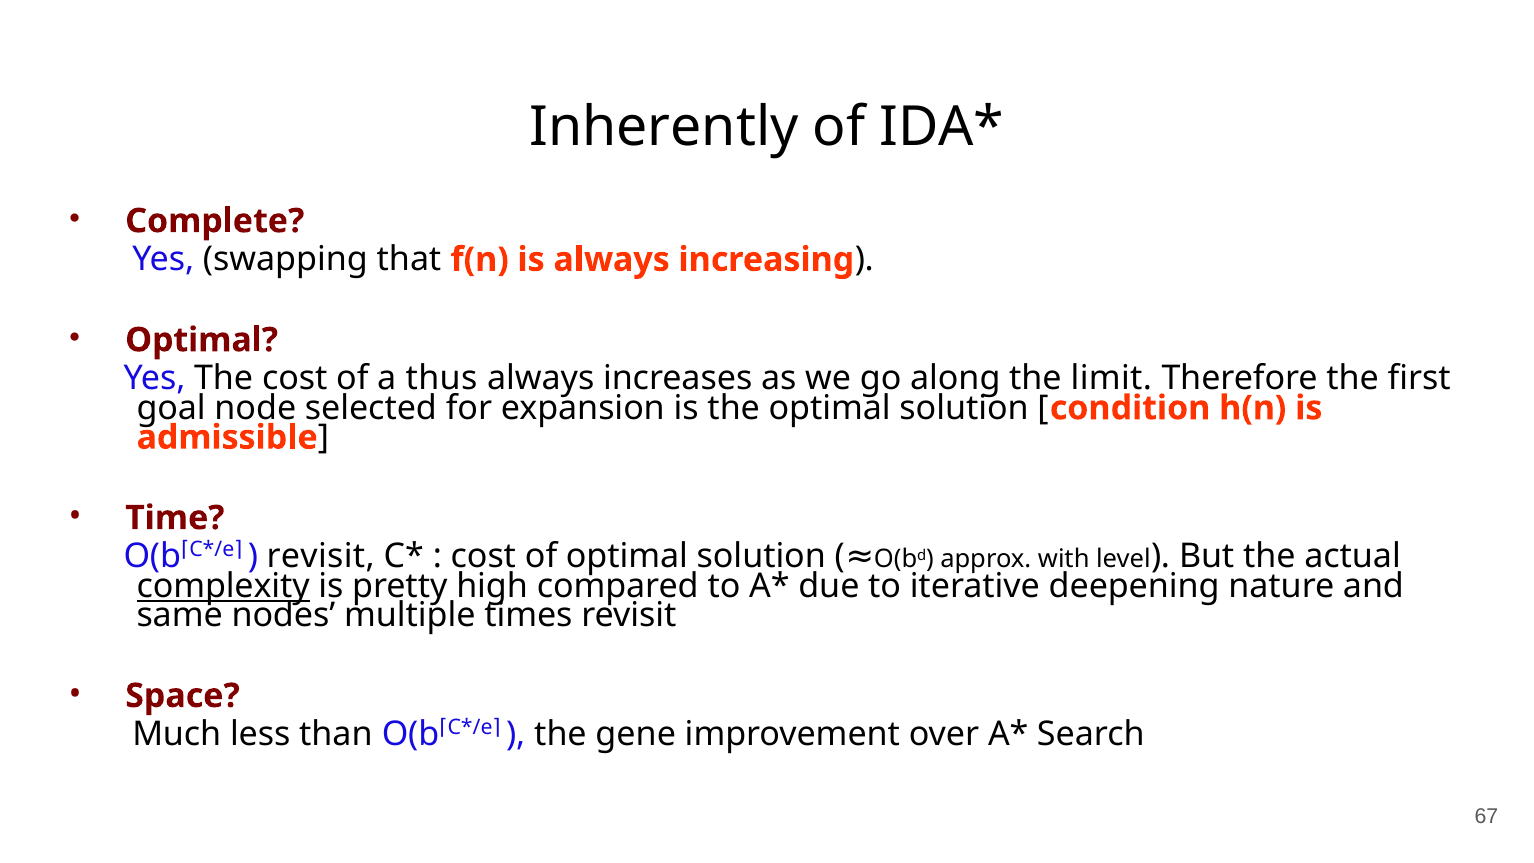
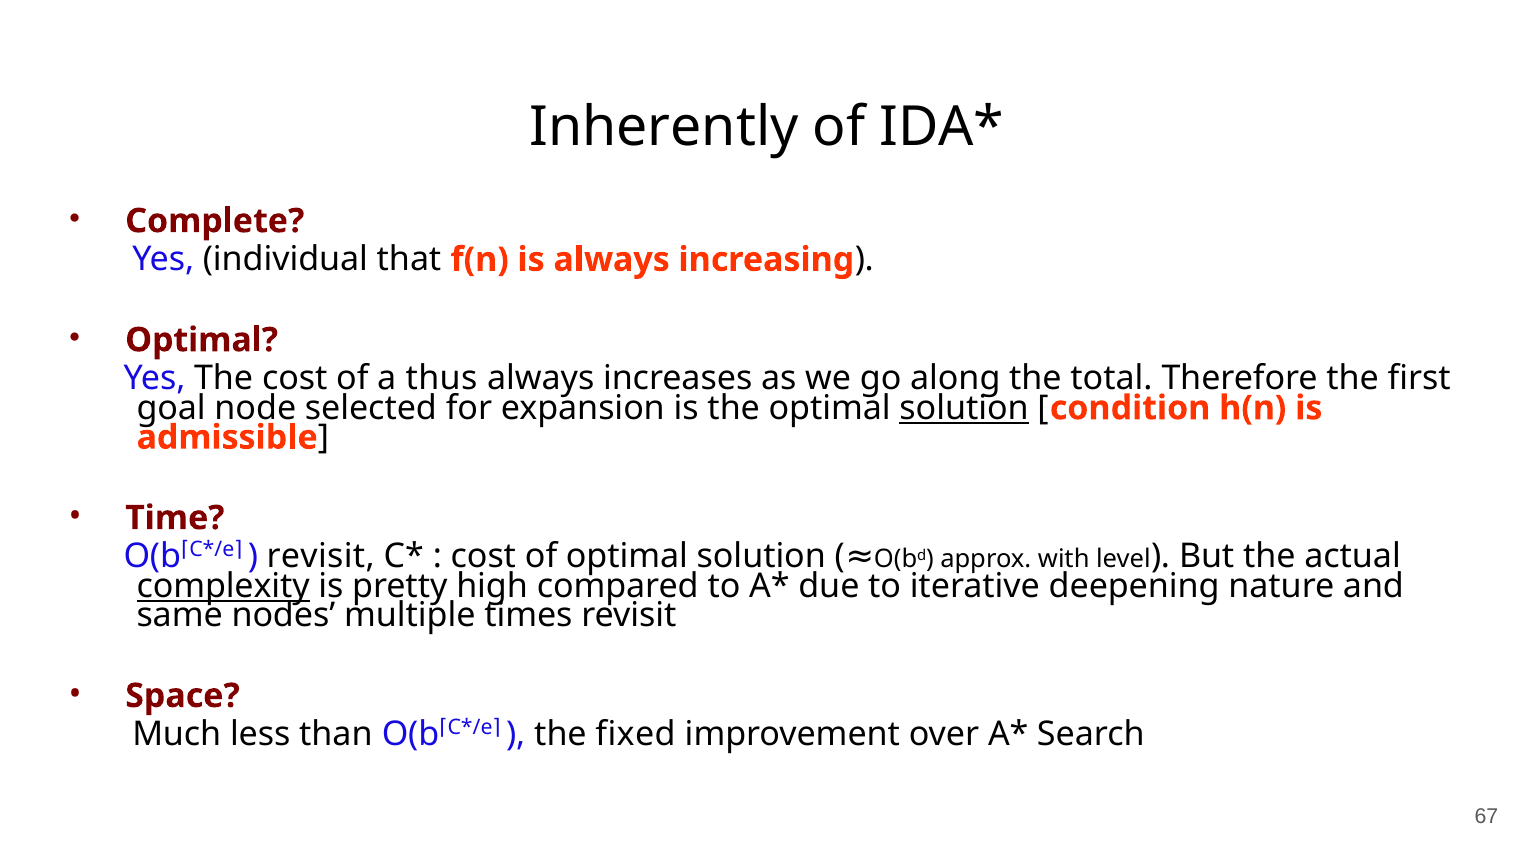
swapping: swapping -> individual
limit: limit -> total
solution at (964, 408) underline: none -> present
gene: gene -> fixed
